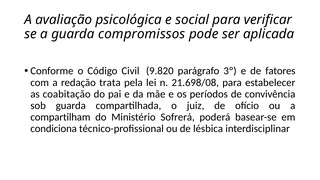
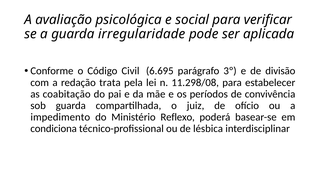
compromissos: compromissos -> irregularidade
9.820: 9.820 -> 6.695
fatores: fatores -> divisão
21.698/08: 21.698/08 -> 11.298/08
compartilham: compartilham -> impedimento
Sofrerá: Sofrerá -> Reflexo
